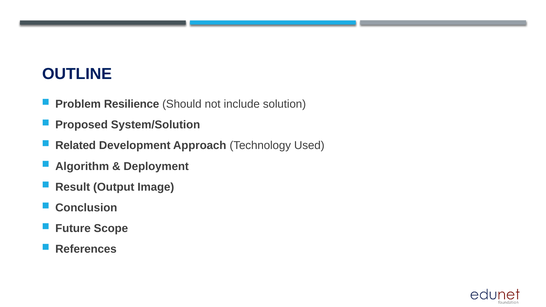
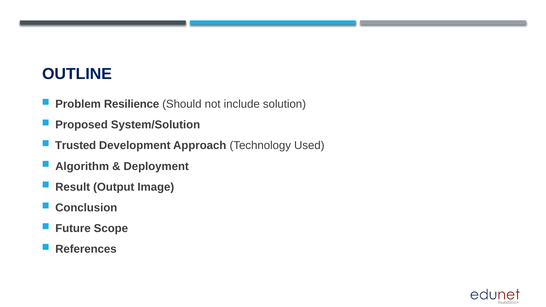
Related: Related -> Trusted
